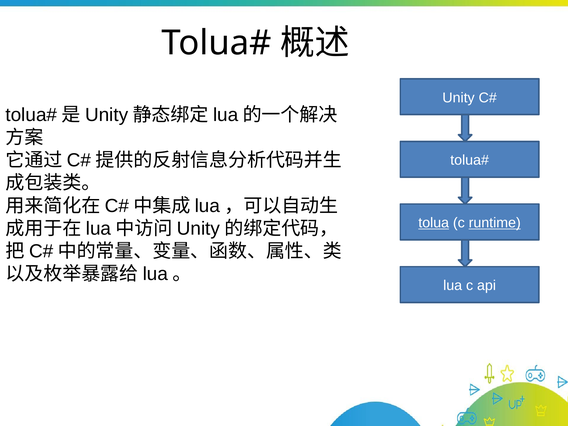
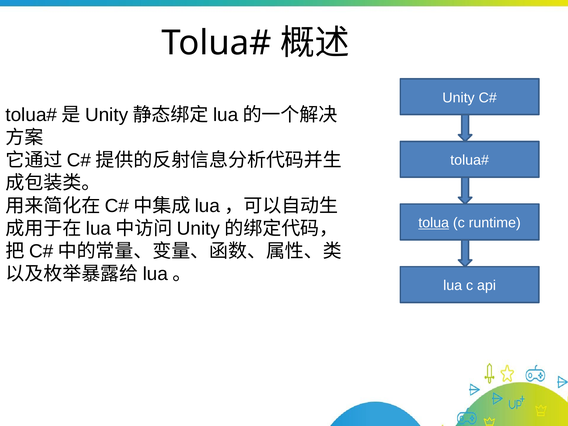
runtime underline: present -> none
